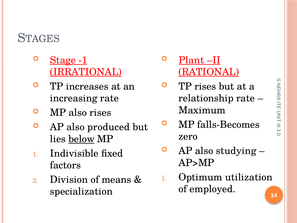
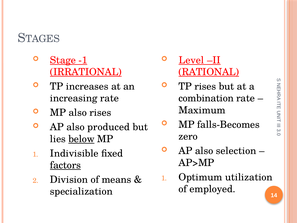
Plant: Plant -> Level
relationship: relationship -> combination
studying: studying -> selection
factors underline: none -> present
